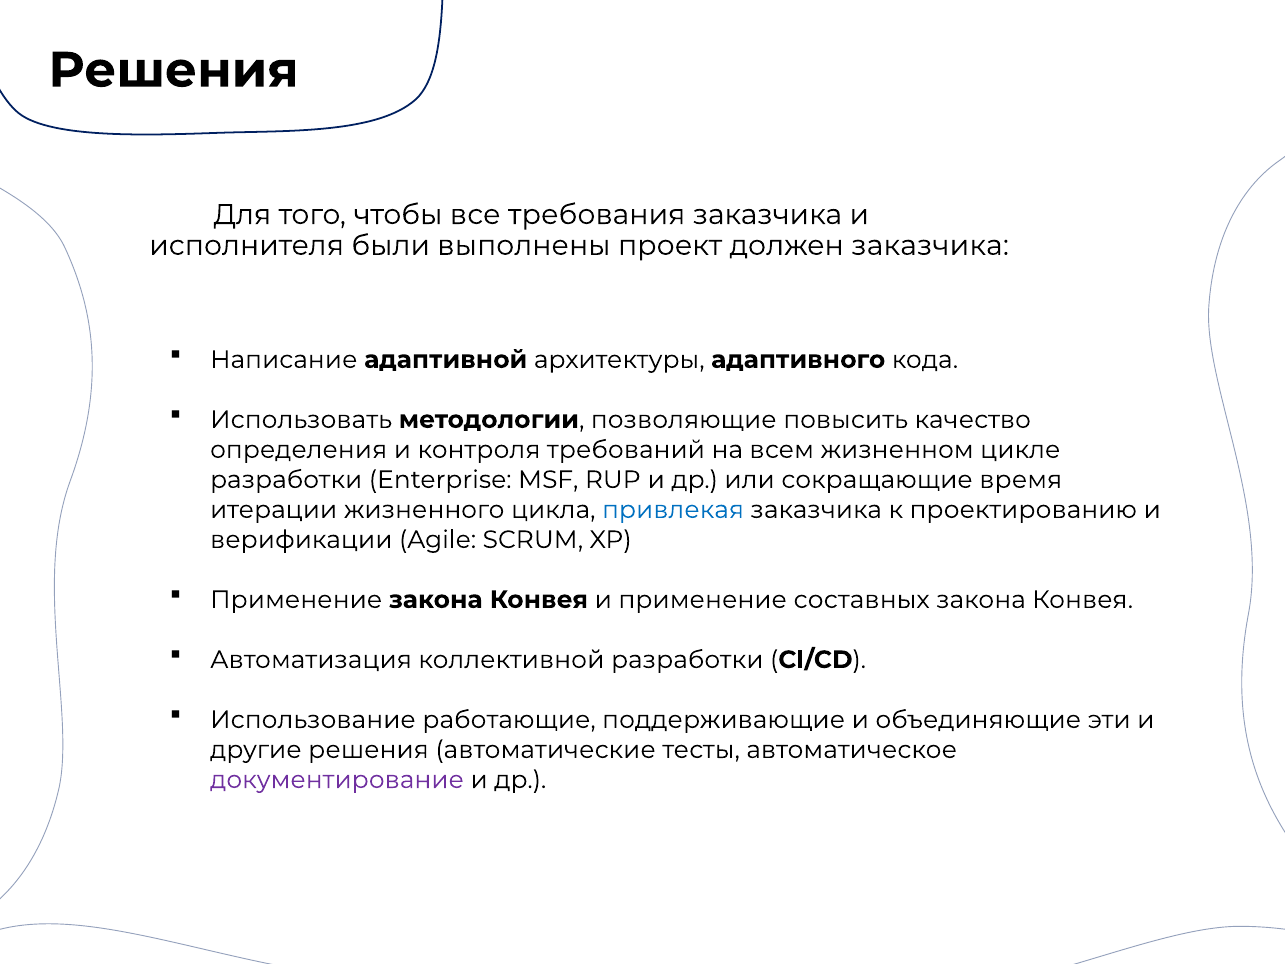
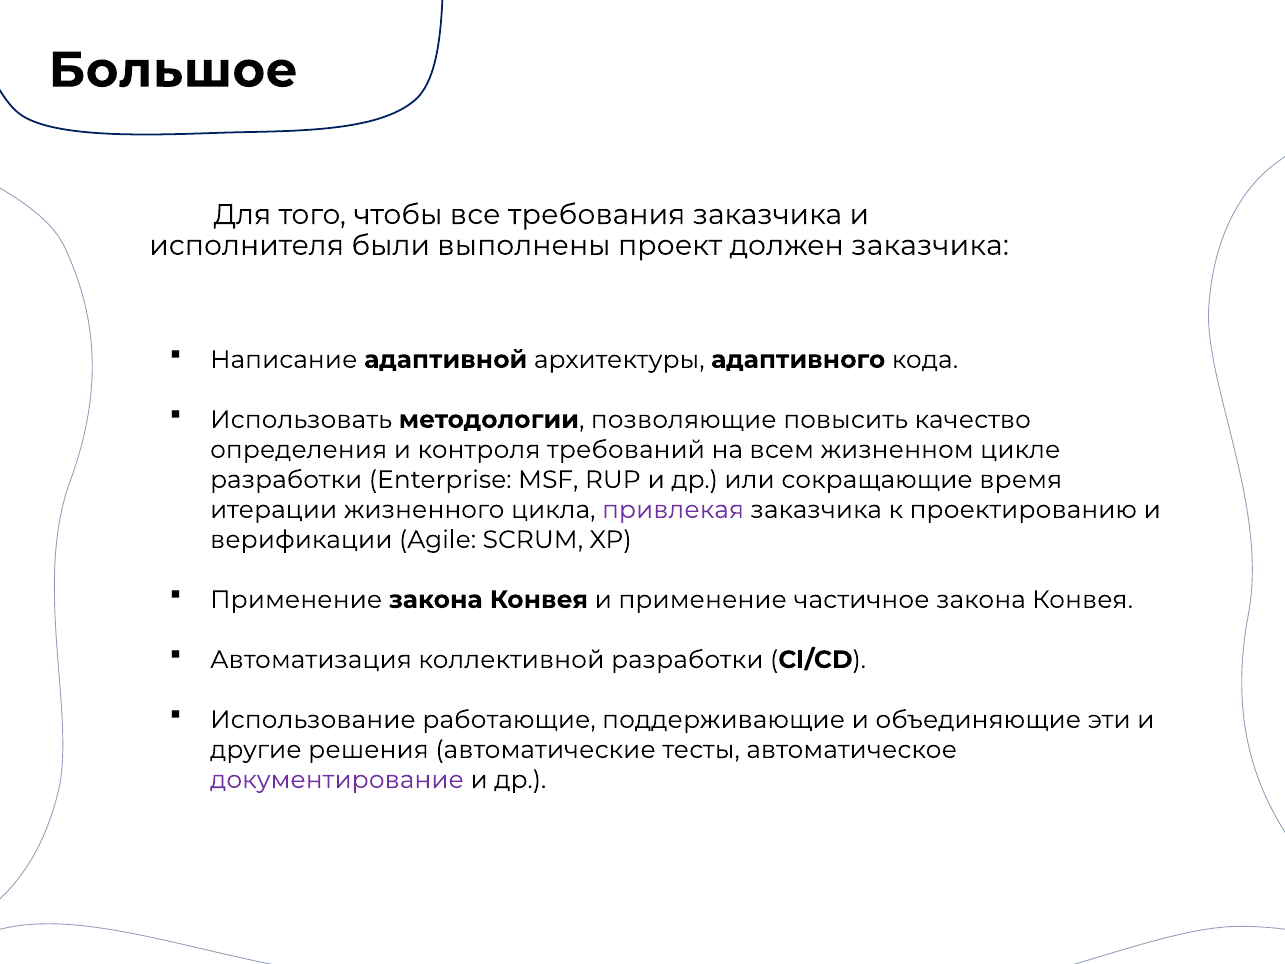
Решения at (173, 70): Решения -> Большое
привлекая colour: blue -> purple
составных: составных -> частичное
